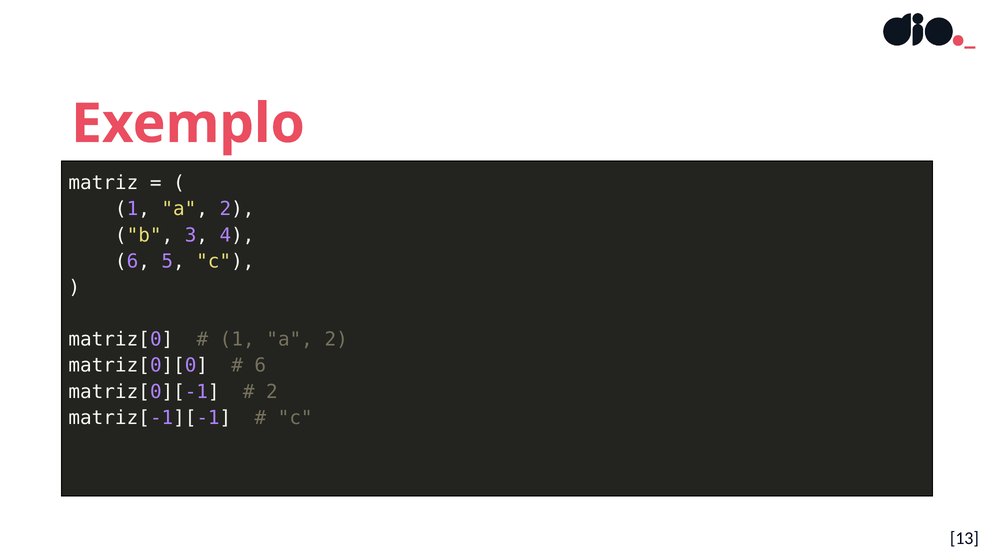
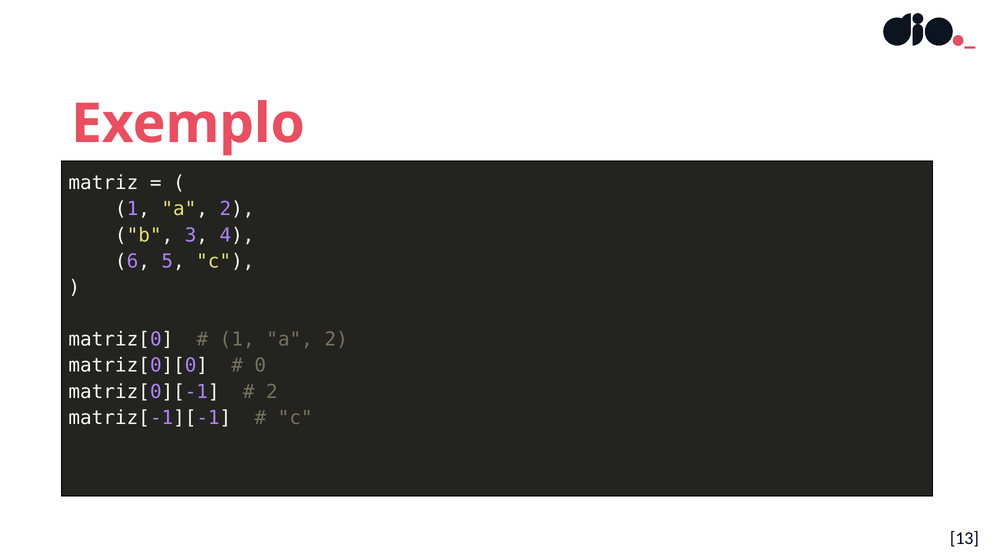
6 at (260, 365): 6 -> 0
